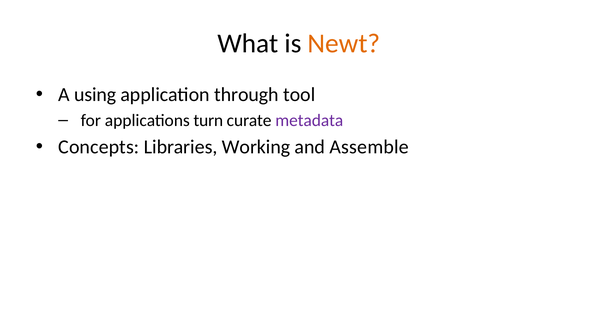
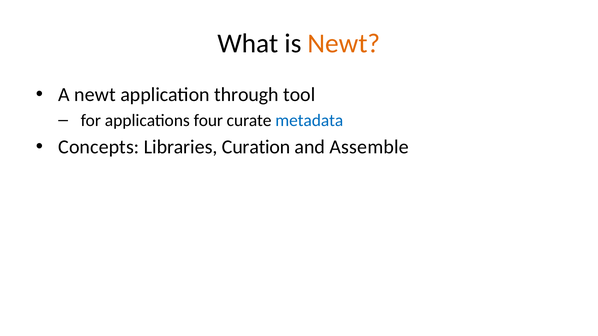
A using: using -> newt
turn: turn -> four
metadata colour: purple -> blue
Working: Working -> Curation
